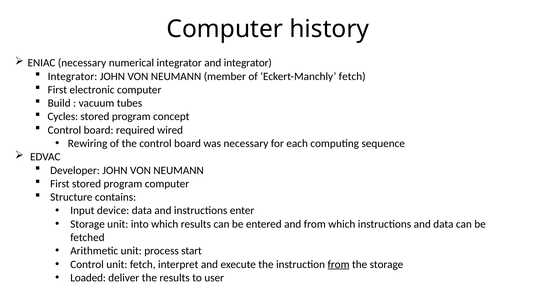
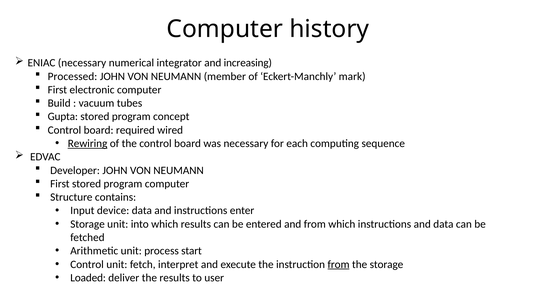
and integrator: integrator -> increasing
Integrator at (72, 76): Integrator -> Processed
Eckert-Manchly fetch: fetch -> mark
Cycles: Cycles -> Gupta
Rewiring underline: none -> present
